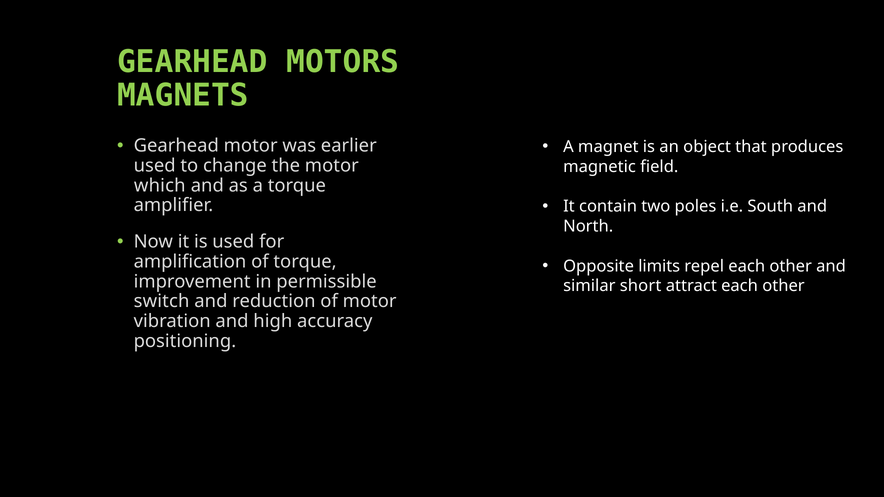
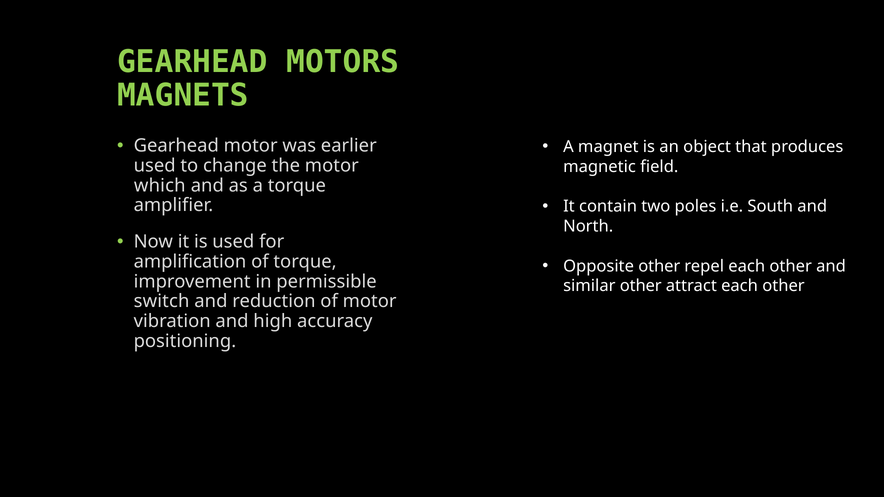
Opposite limits: limits -> other
similar short: short -> other
